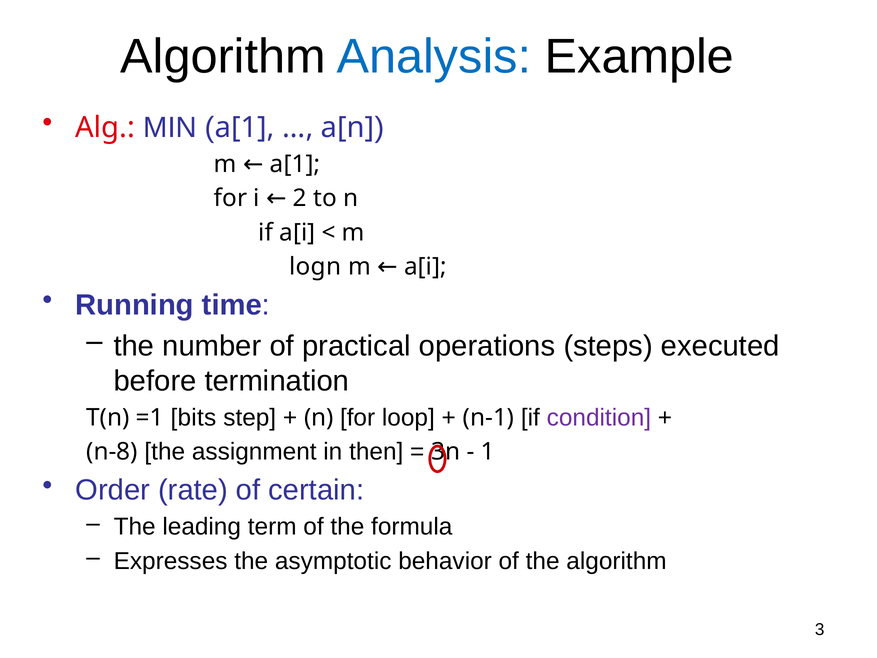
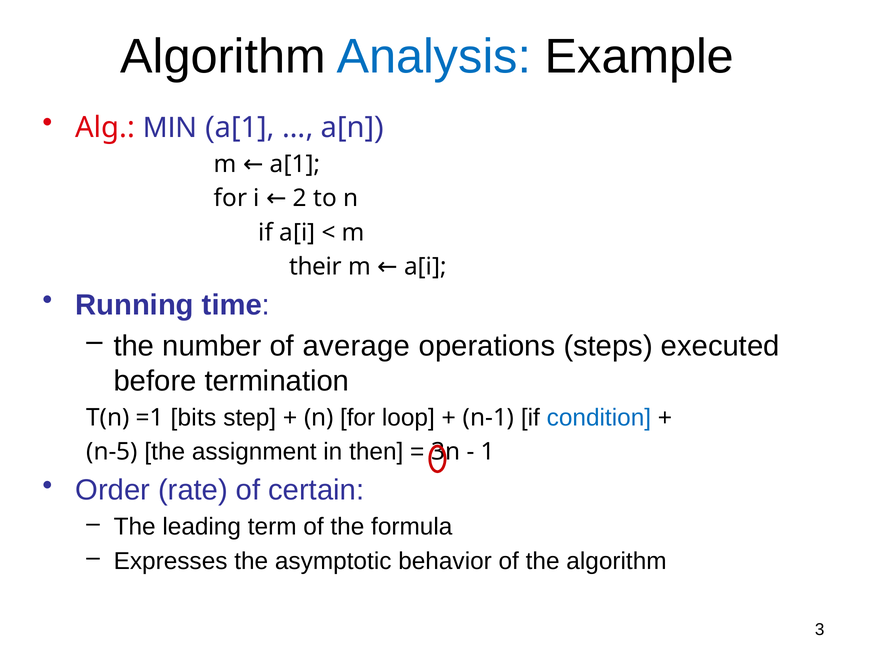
logn: logn -> their
practical: practical -> average
condition colour: purple -> blue
n-8: n-8 -> n-5
